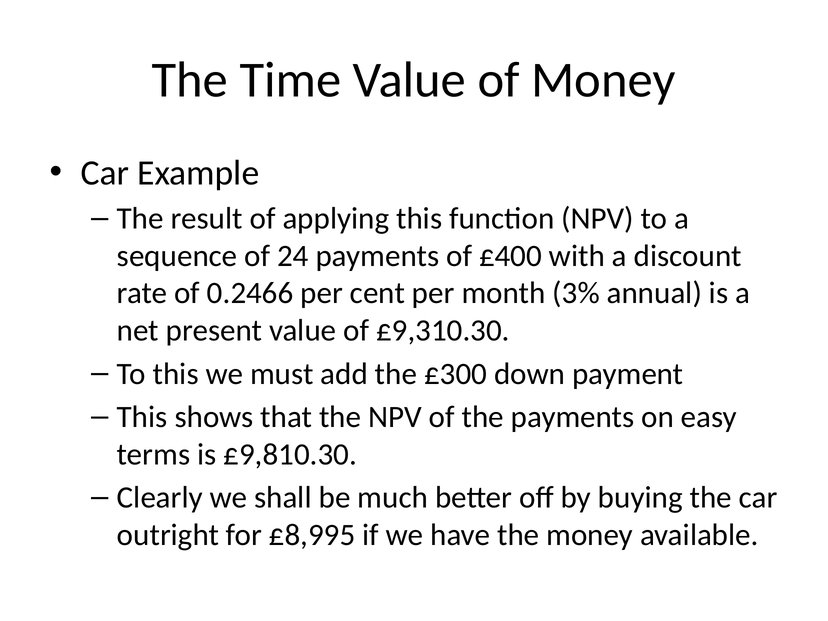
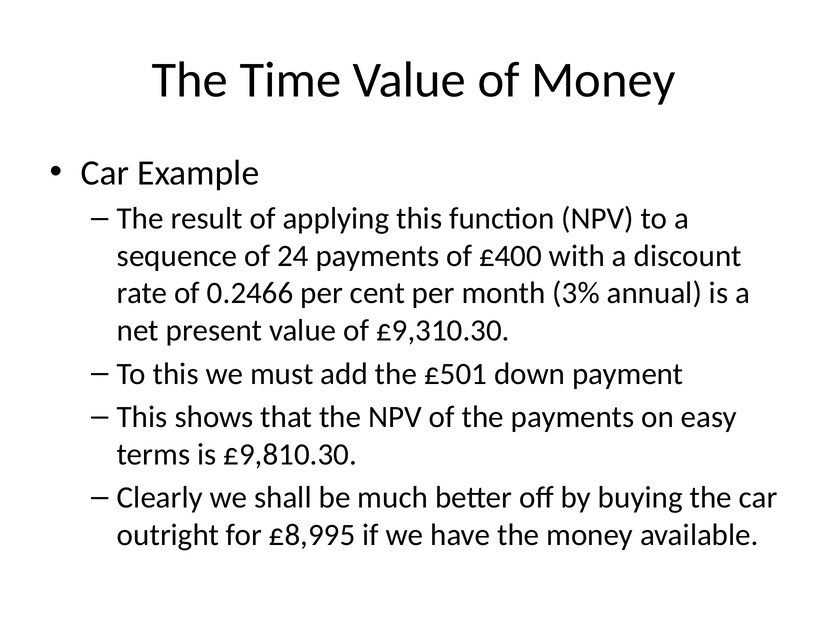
£300: £300 -> £501
